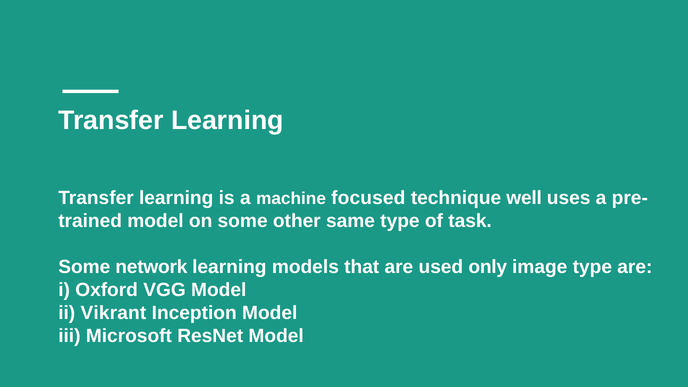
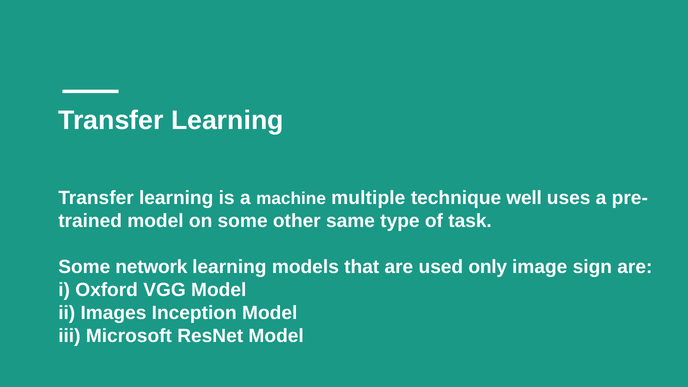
focused: focused -> multiple
image type: type -> sign
Vikrant: Vikrant -> Images
